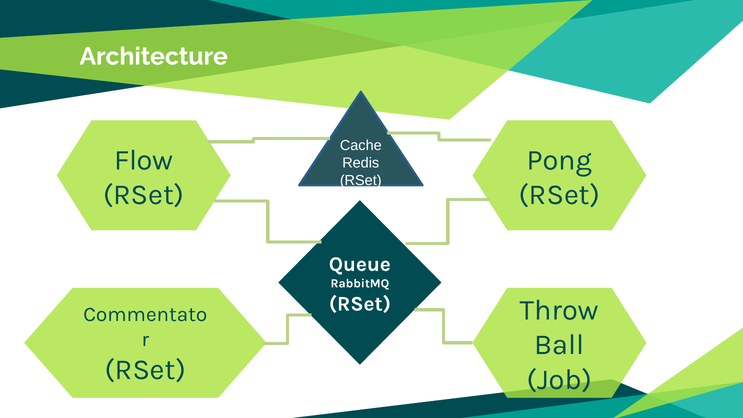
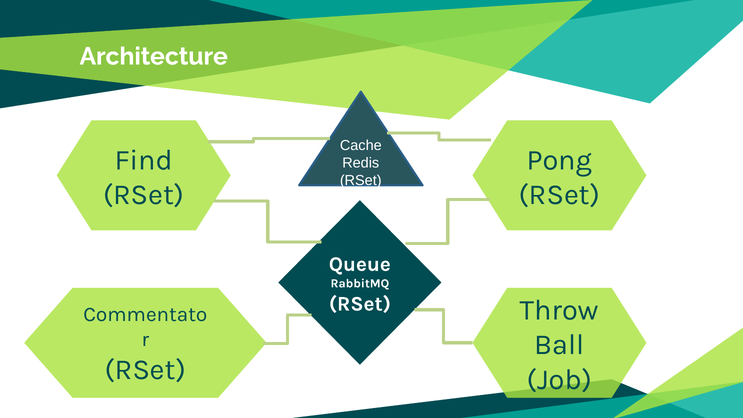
Flow: Flow -> Find
